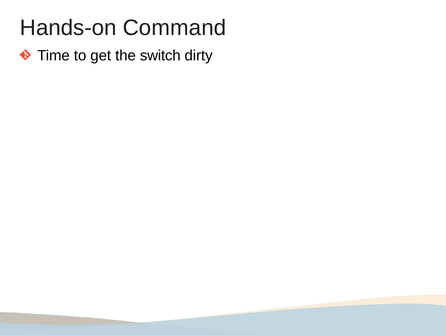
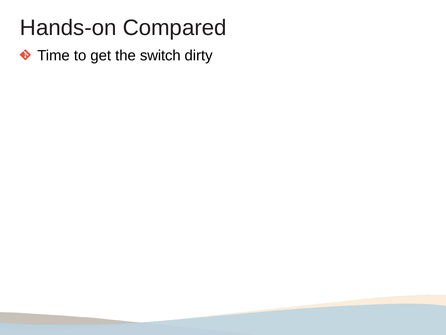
Command: Command -> Compared
